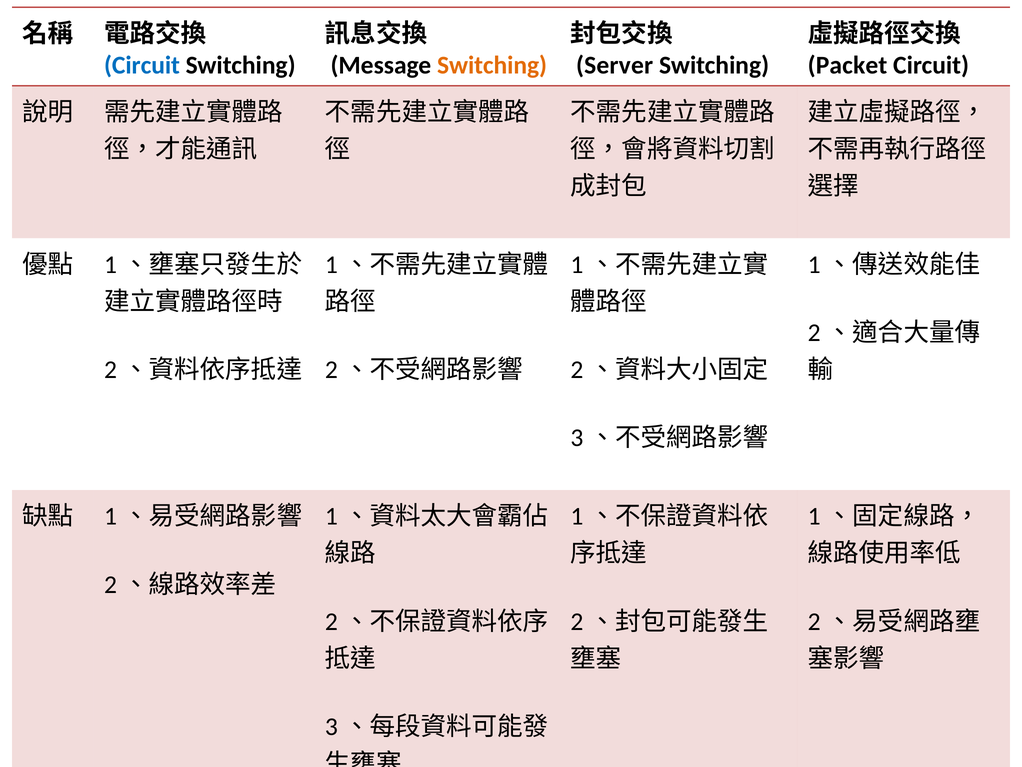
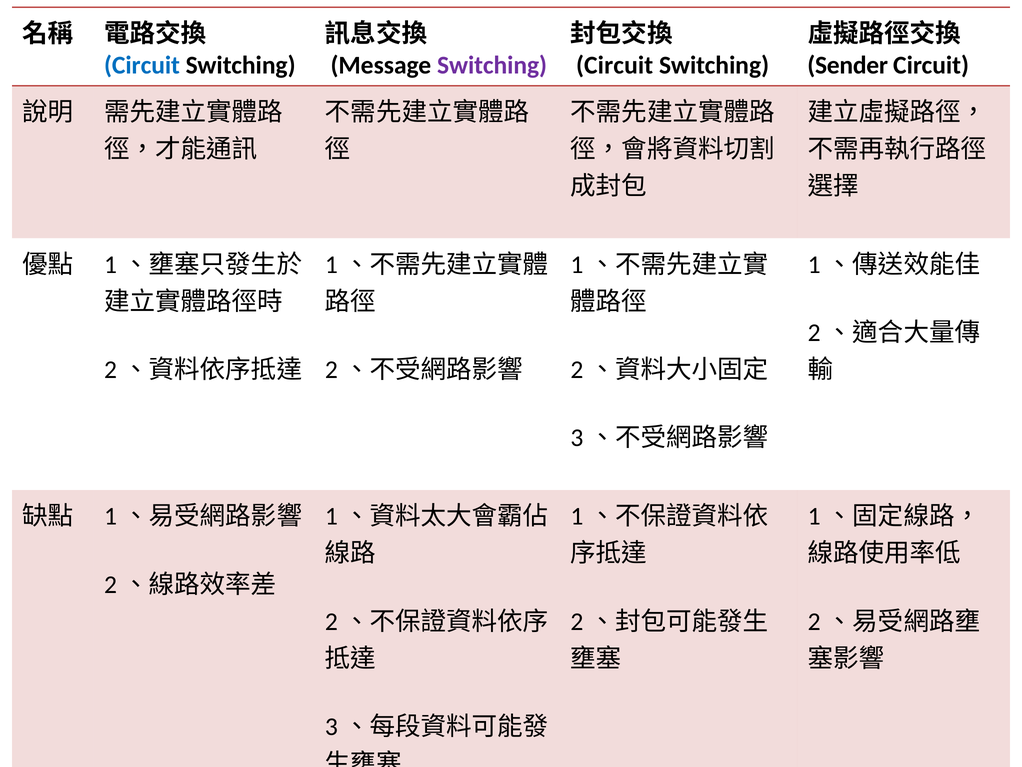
Switching at (492, 65) colour: orange -> purple
Server at (615, 65): Server -> Circuit
Packet: Packet -> Sender
